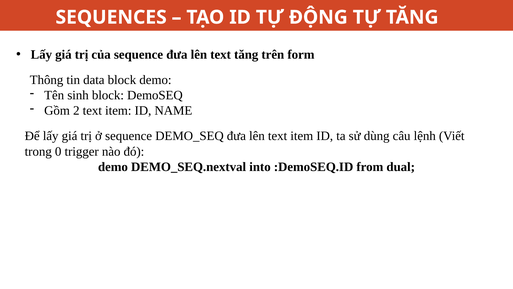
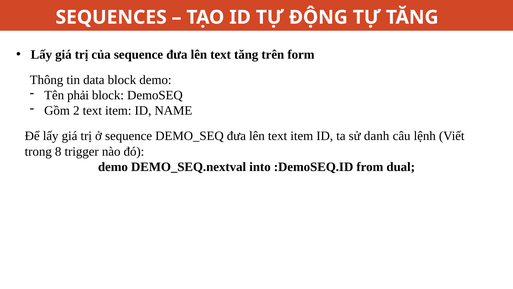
sinh: sinh -> phải
dùng: dùng -> danh
0: 0 -> 8
